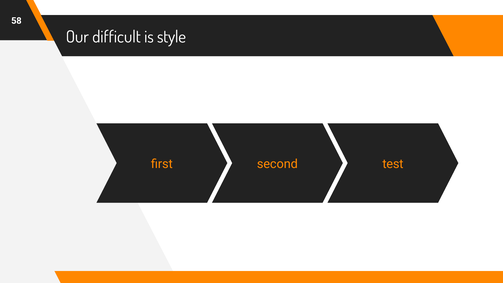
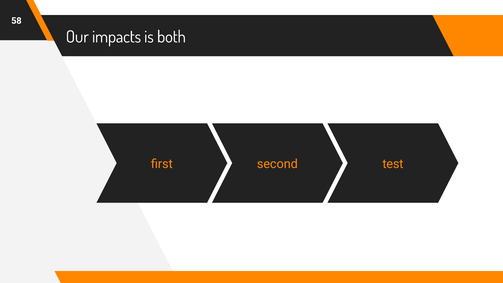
difficult: difficult -> impacts
style: style -> both
